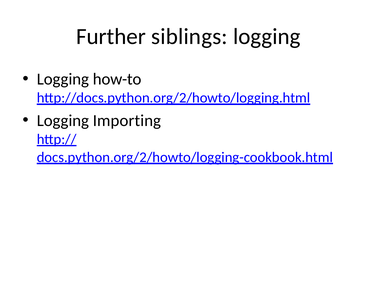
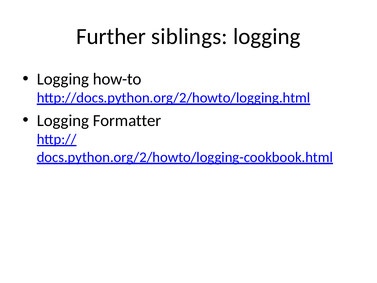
Importing: Importing -> Formatter
